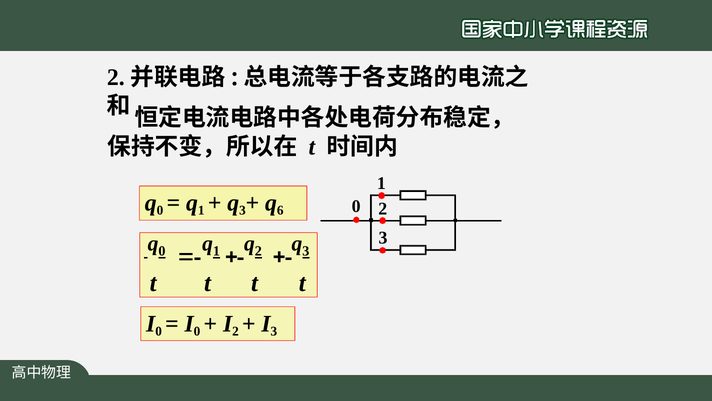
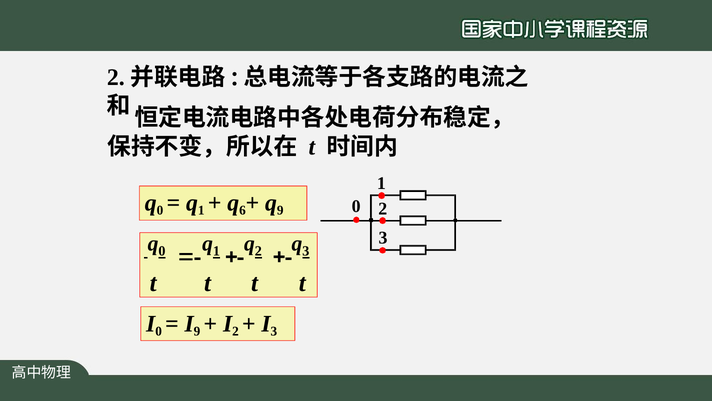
3 at (242, 210): 3 -> 6
6 at (280, 210): 6 -> 9
0 at (197, 331): 0 -> 9
